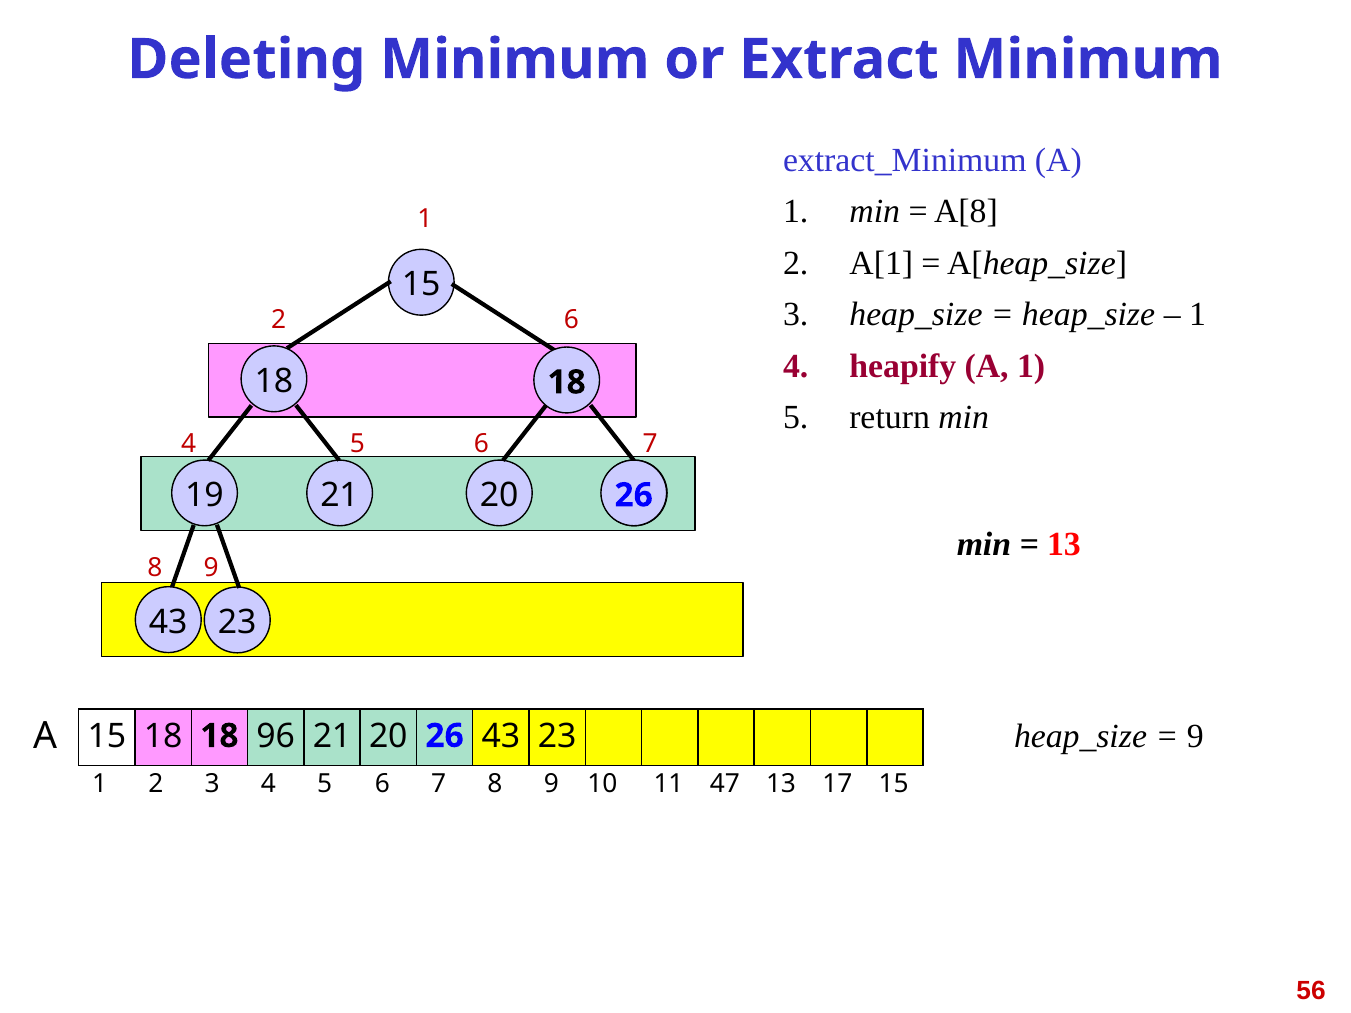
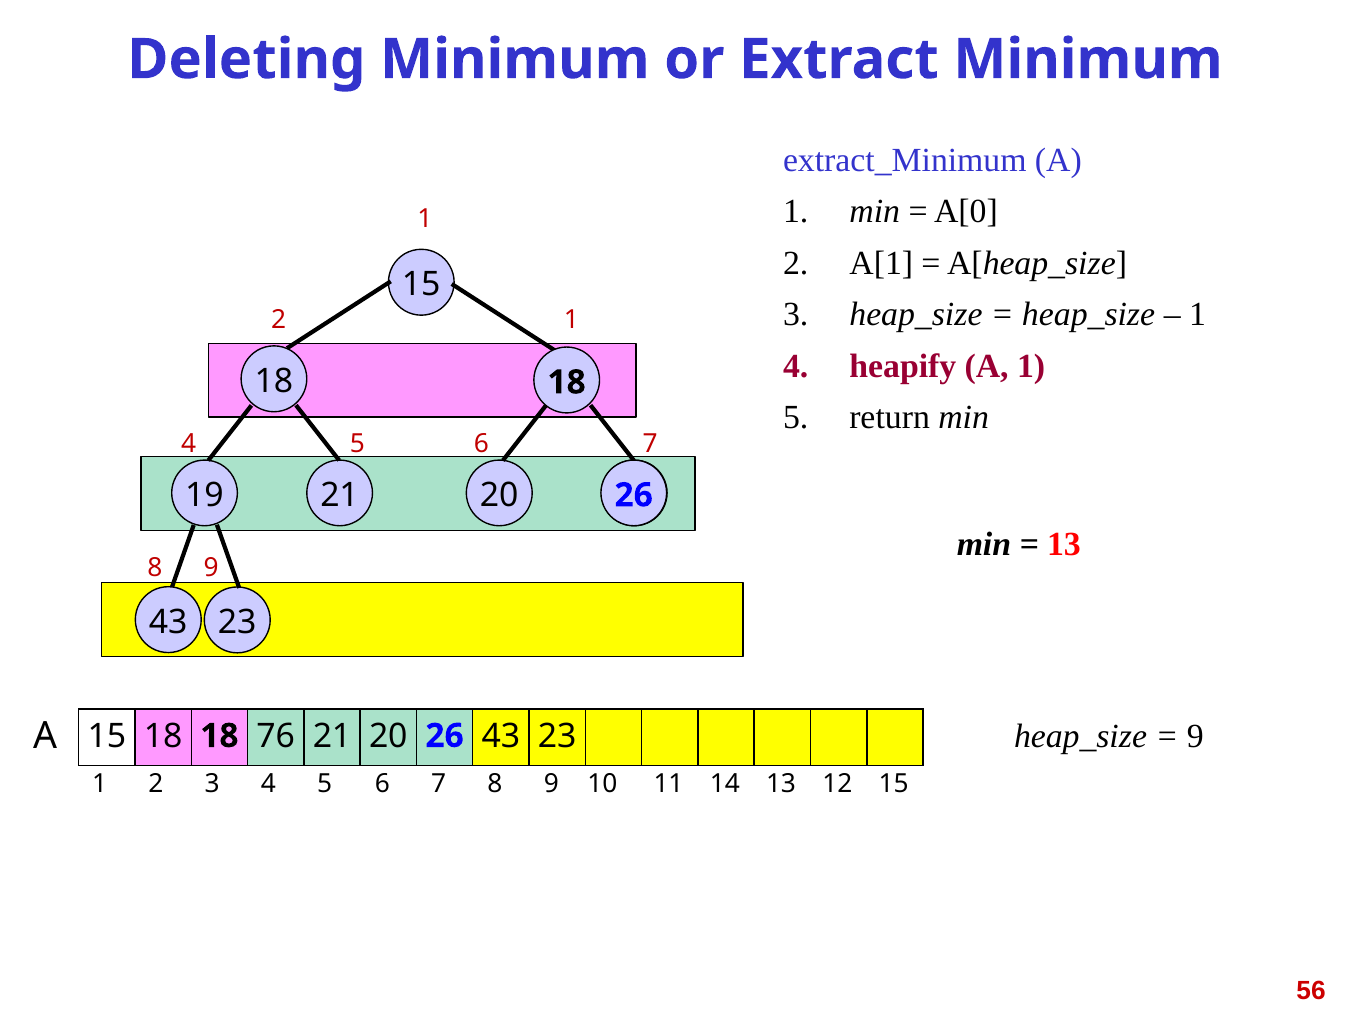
A[8: A[8 -> A[0
2 6: 6 -> 1
96: 96 -> 76
47: 47 -> 14
17: 17 -> 12
